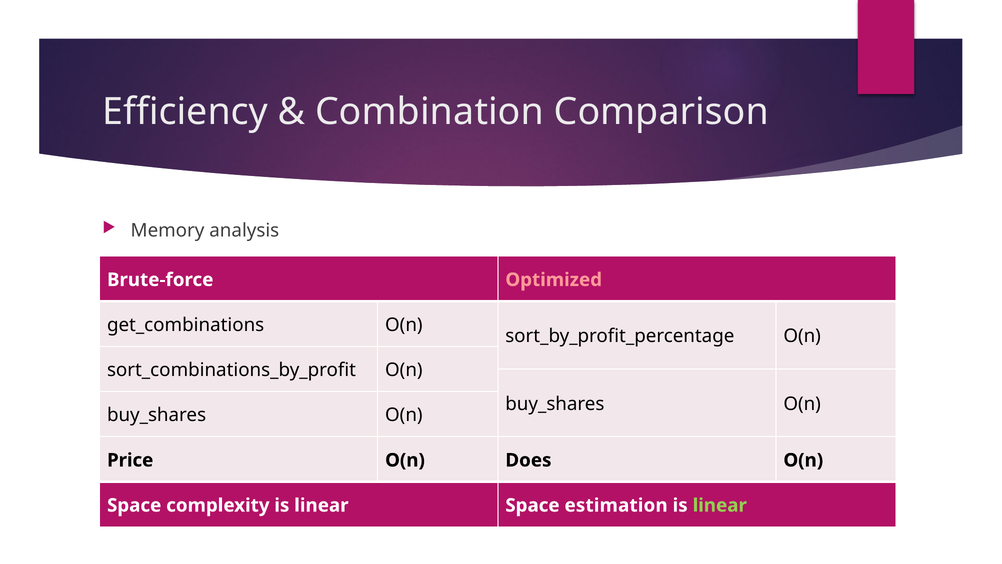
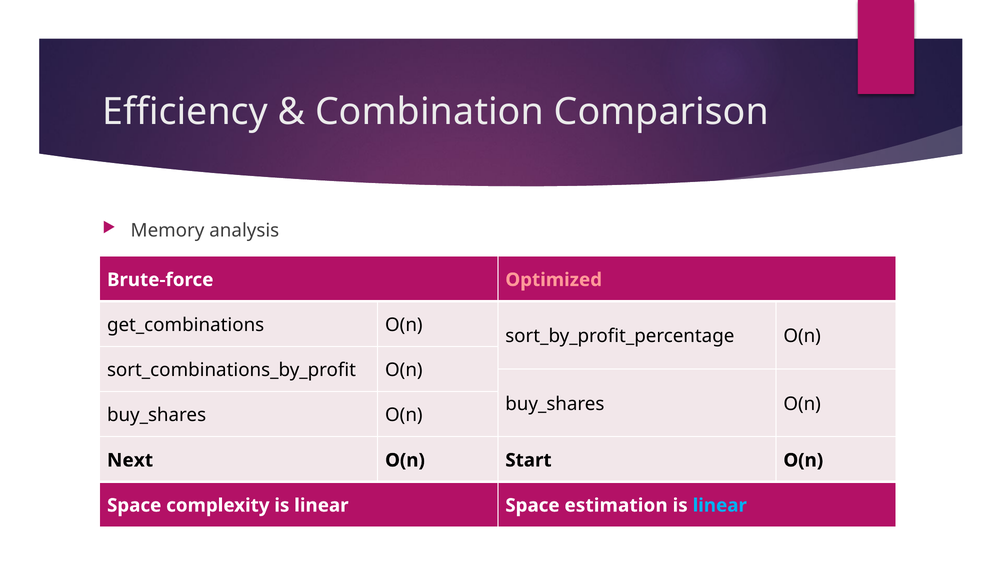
Price: Price -> Next
Does: Does -> Start
linear at (720, 505) colour: light green -> light blue
